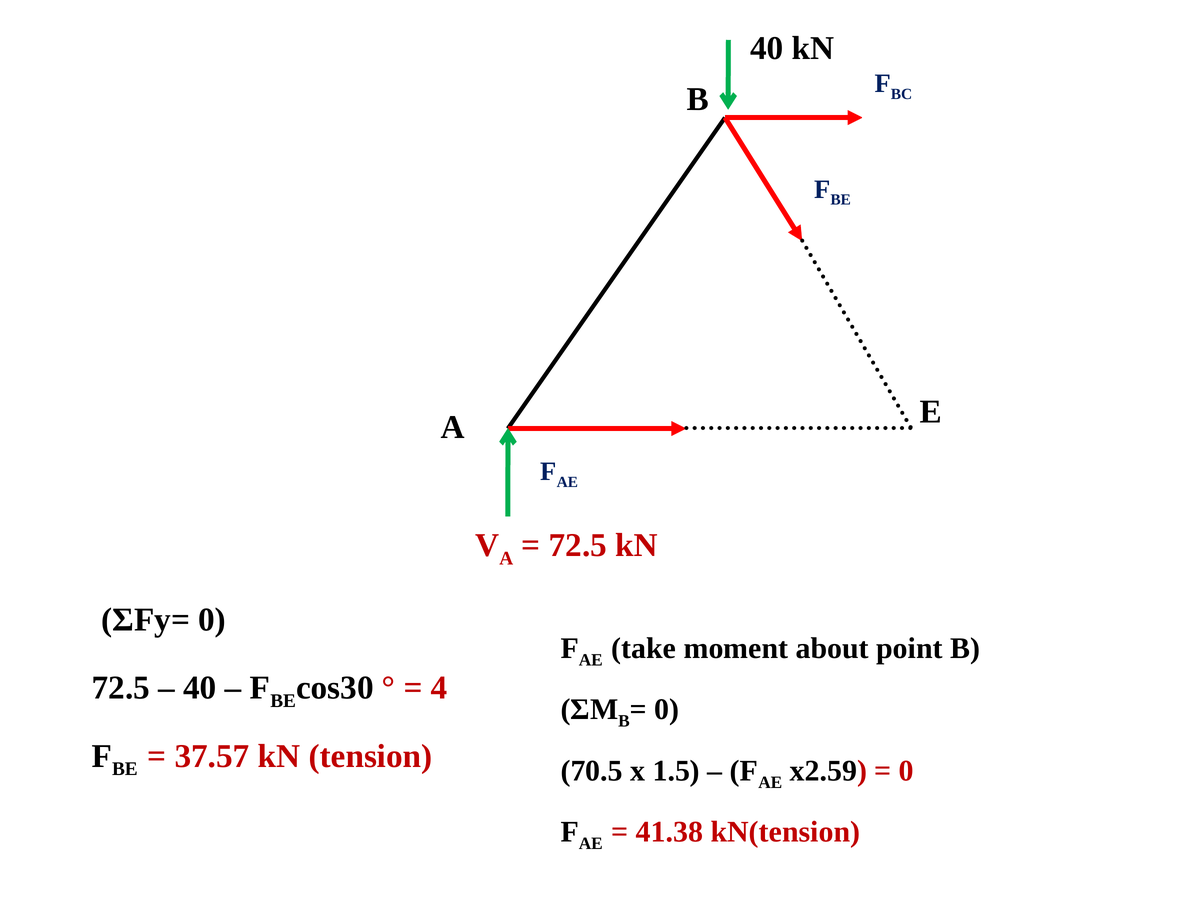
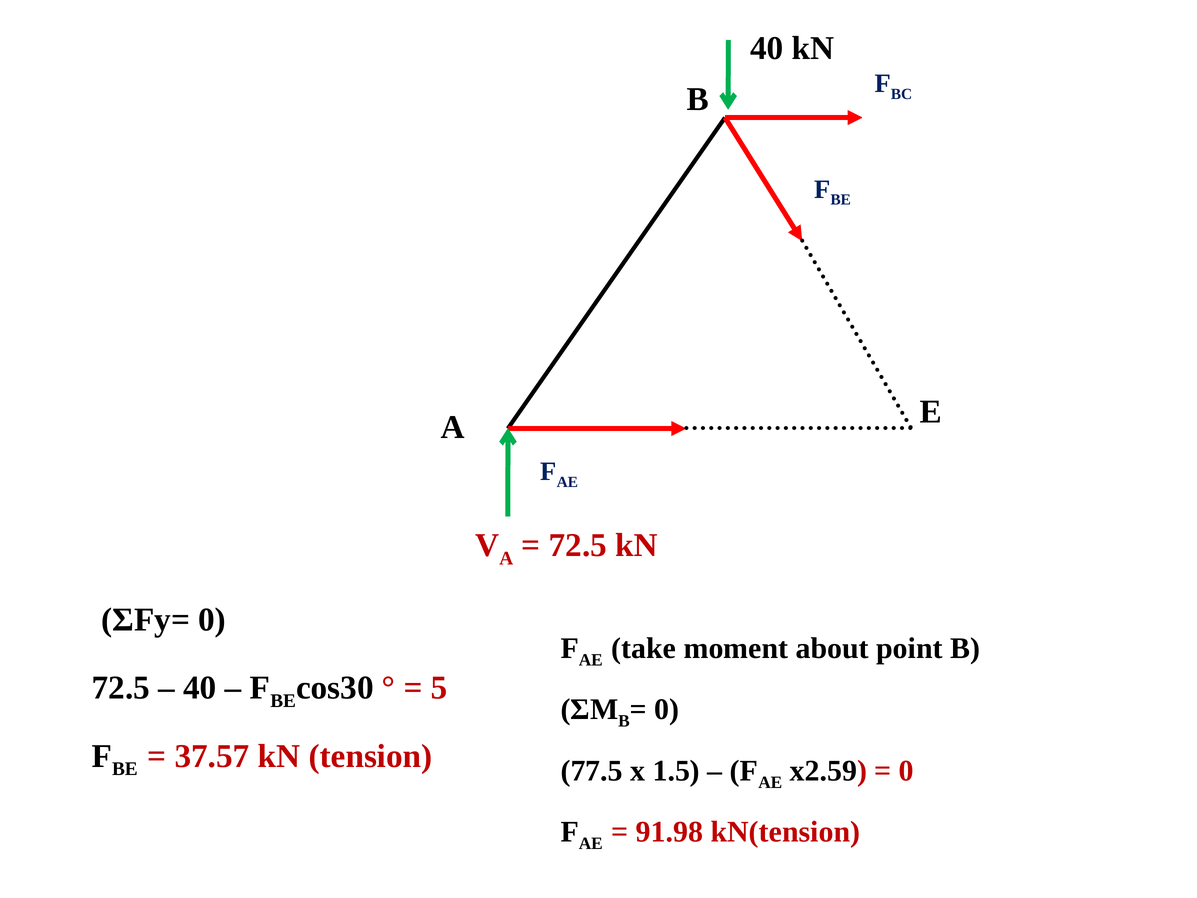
4: 4 -> 5
70.5: 70.5 -> 77.5
41.38: 41.38 -> 91.98
